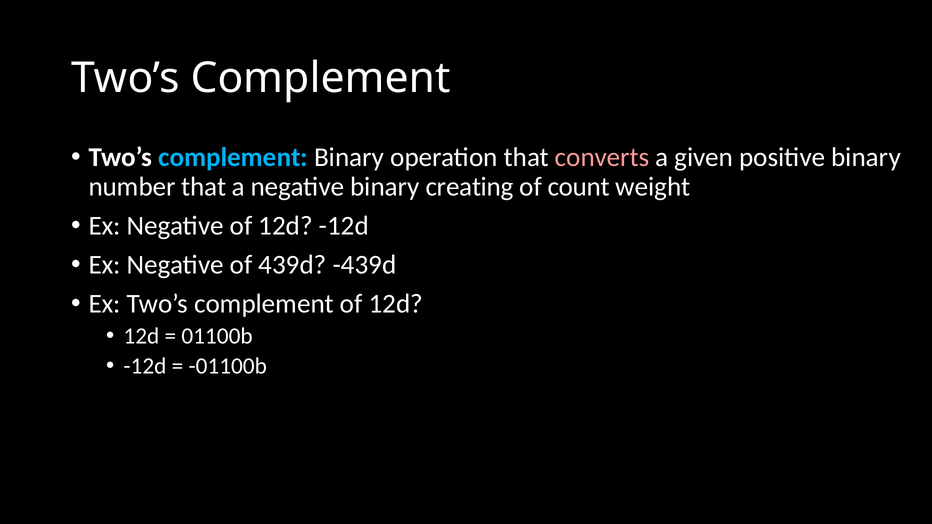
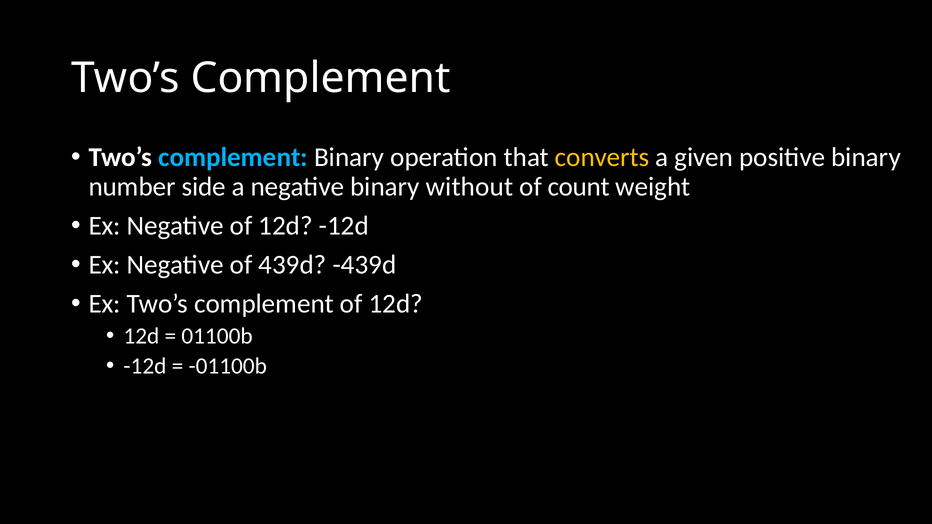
converts colour: pink -> yellow
number that: that -> side
creating: creating -> without
